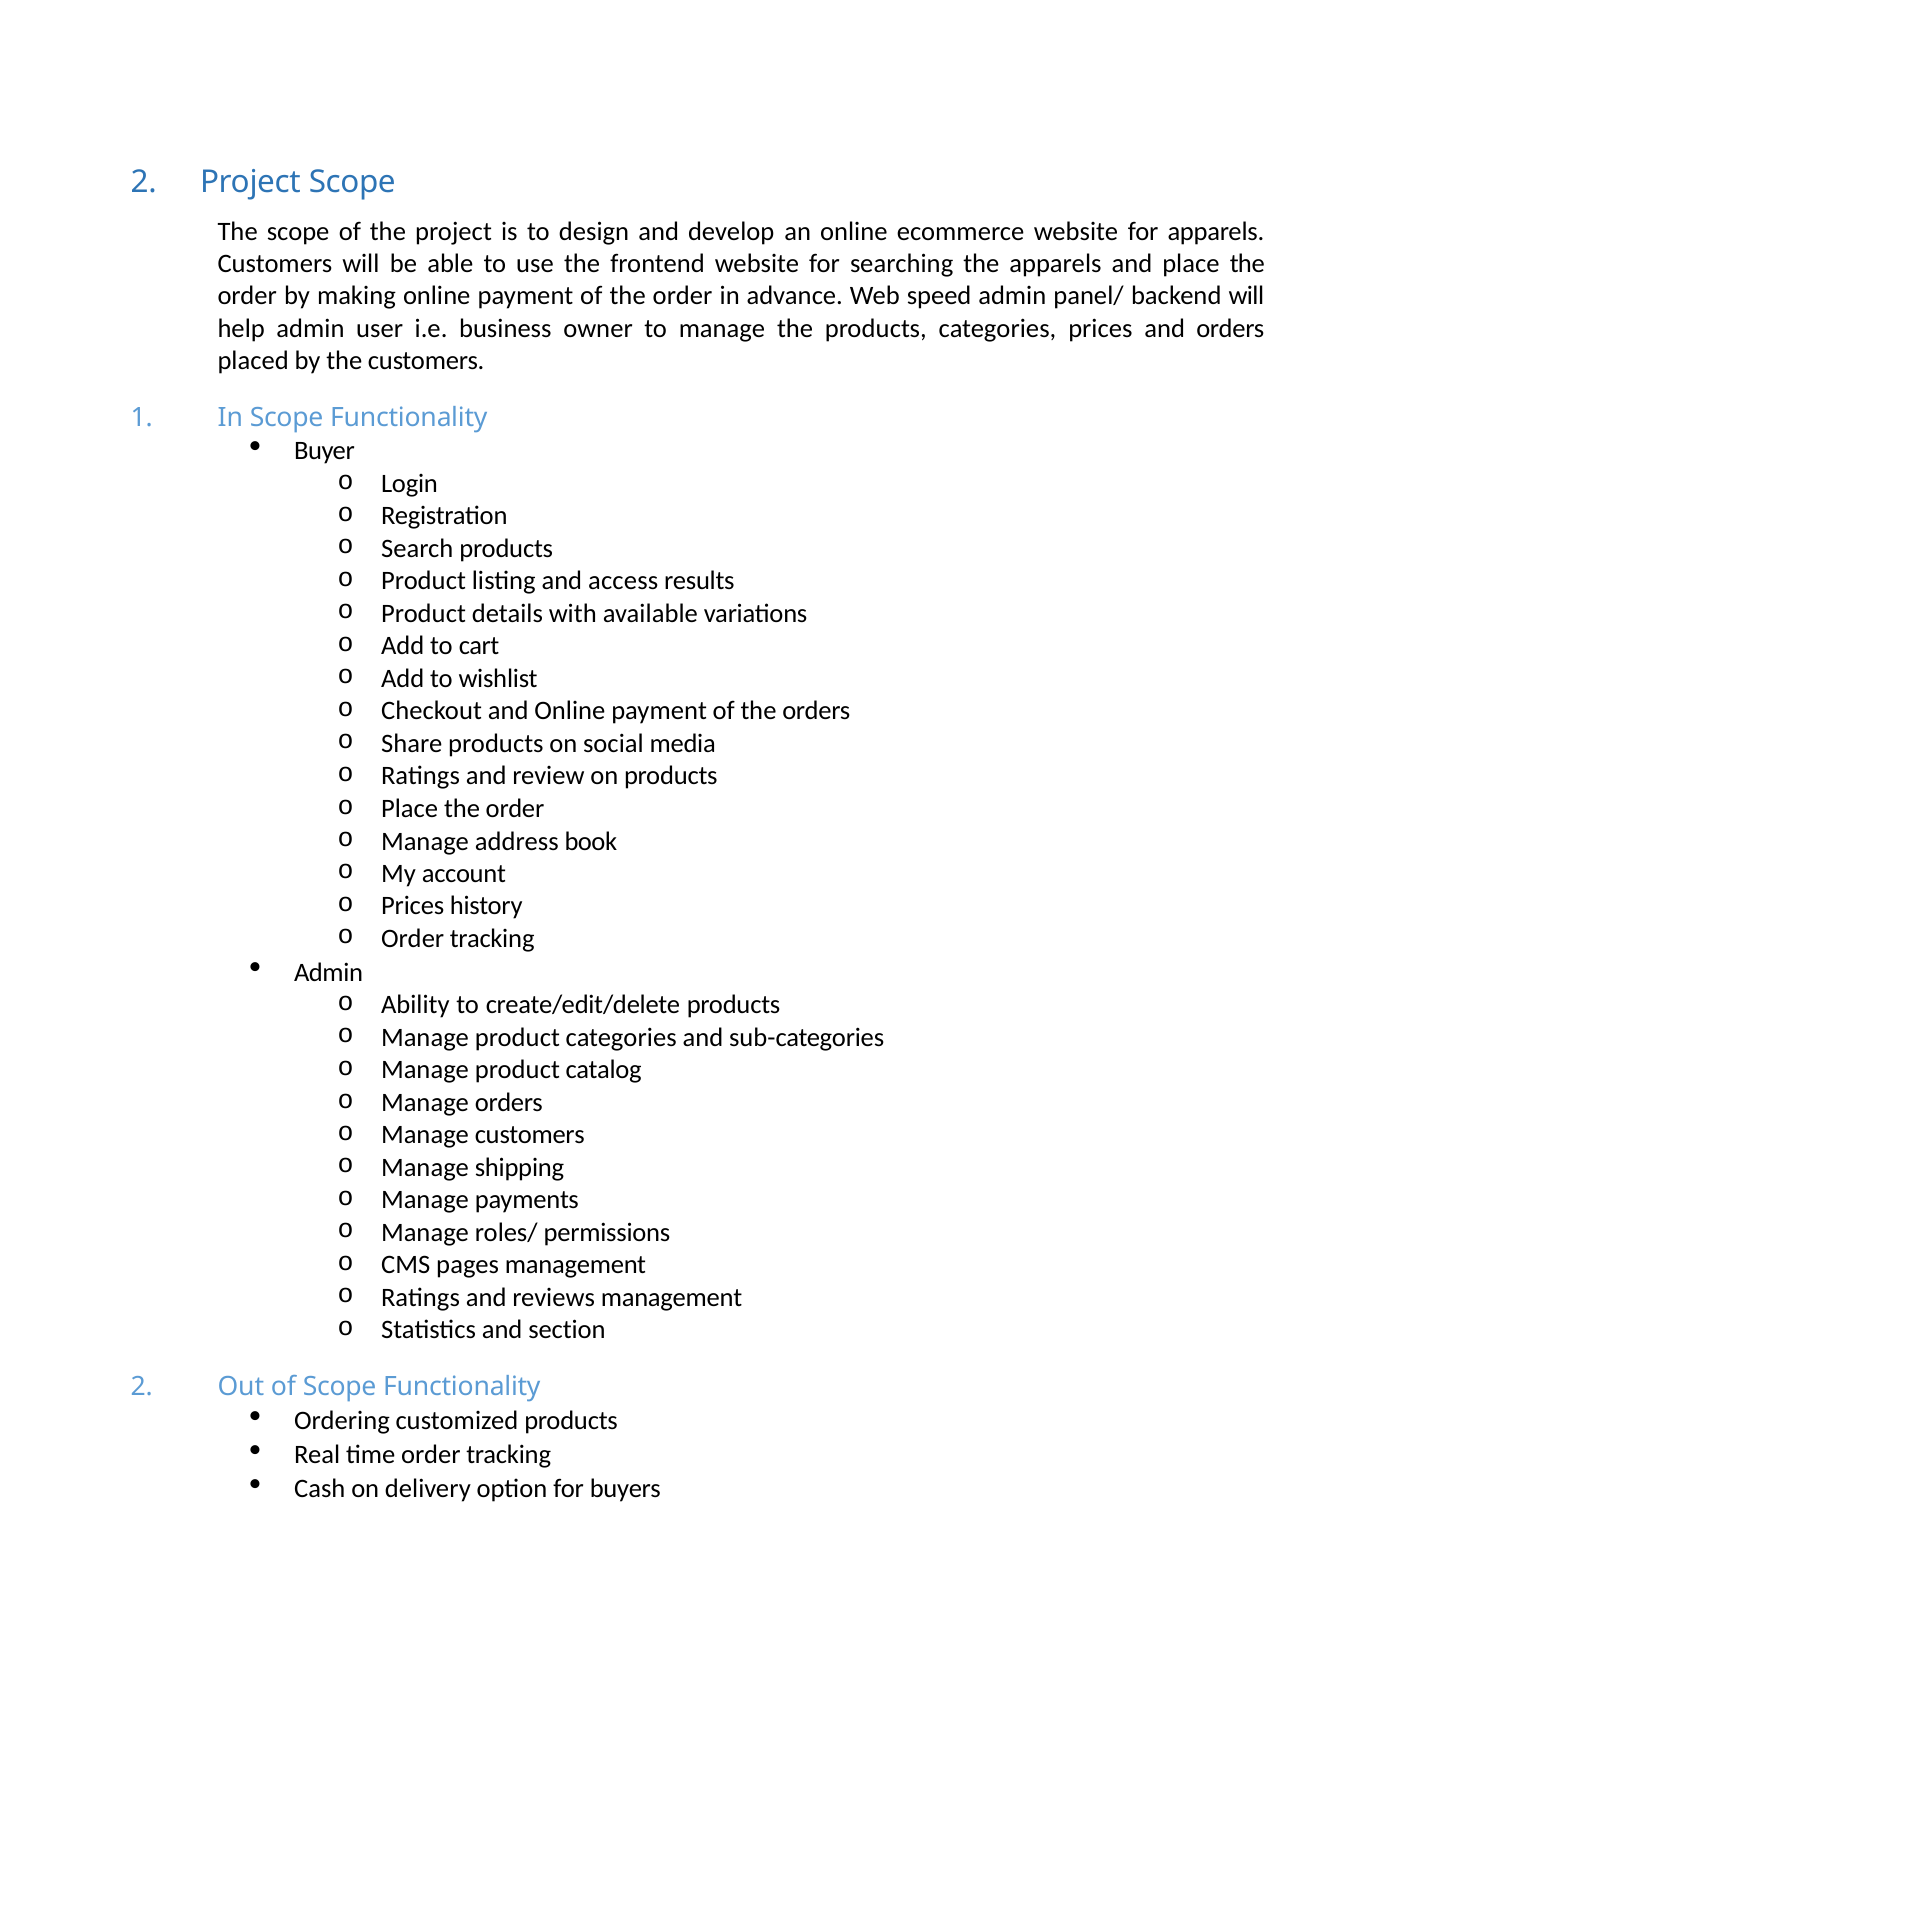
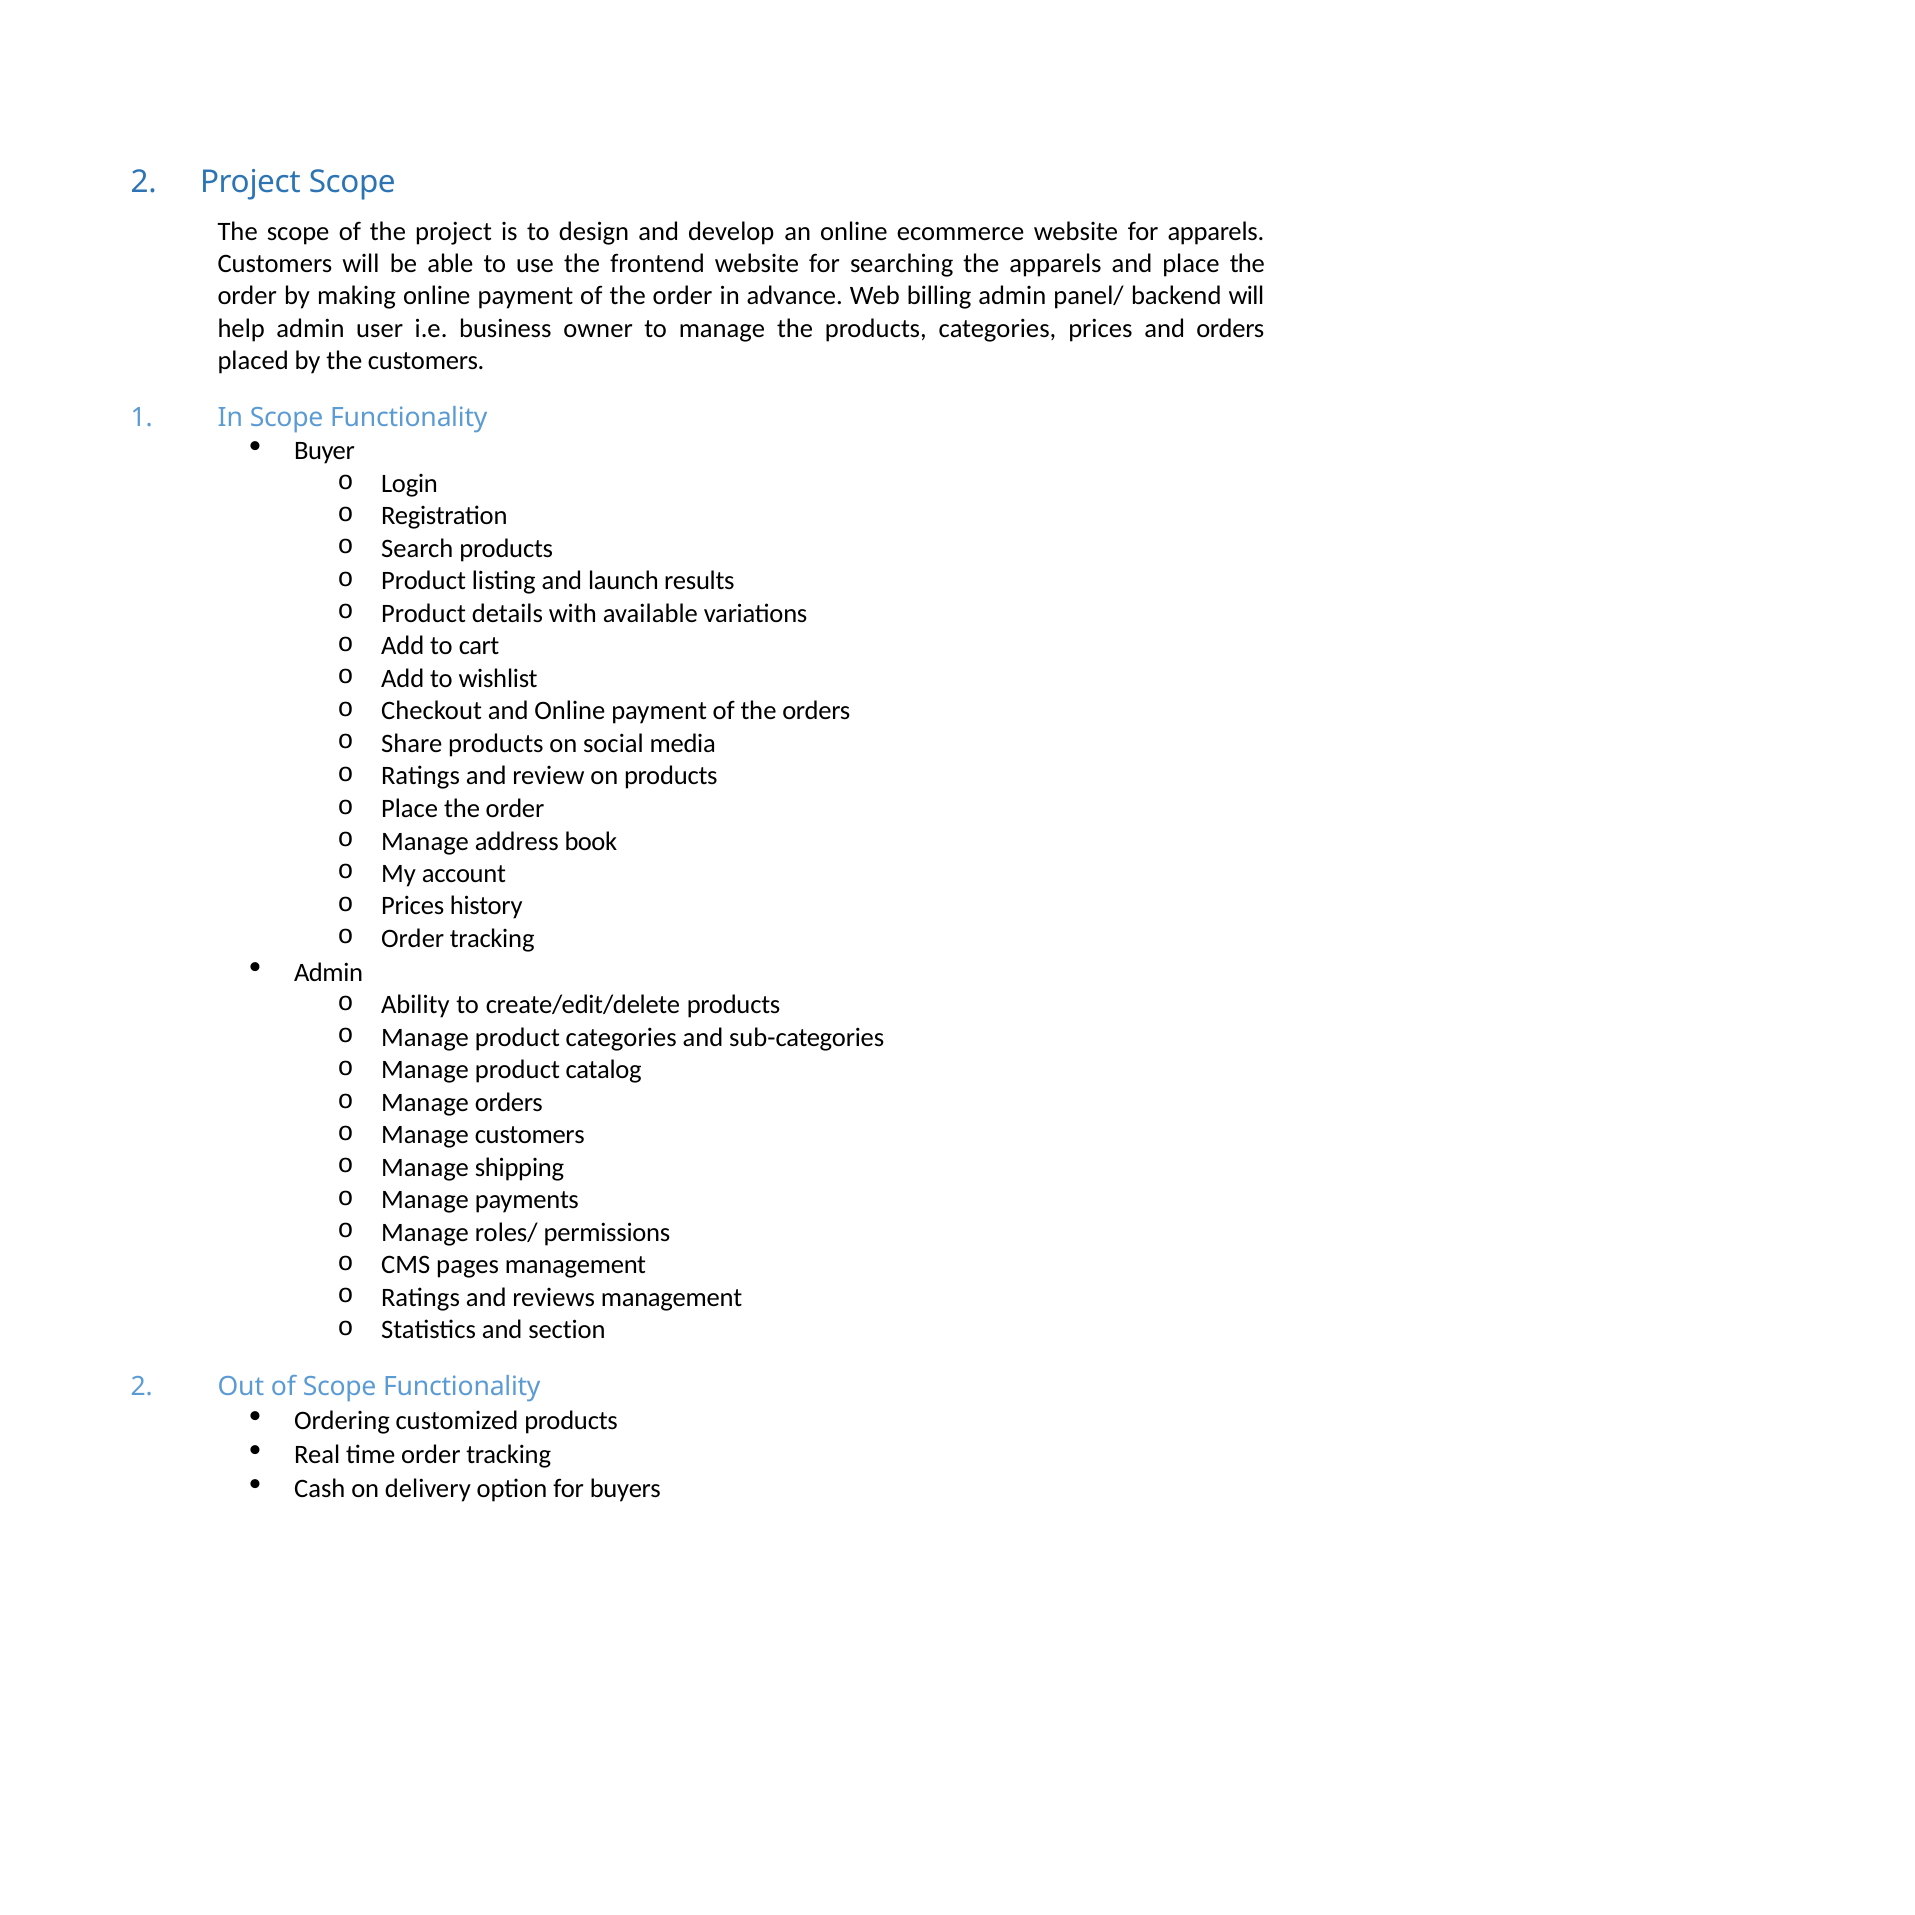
speed: speed -> billing
access: access -> launch
